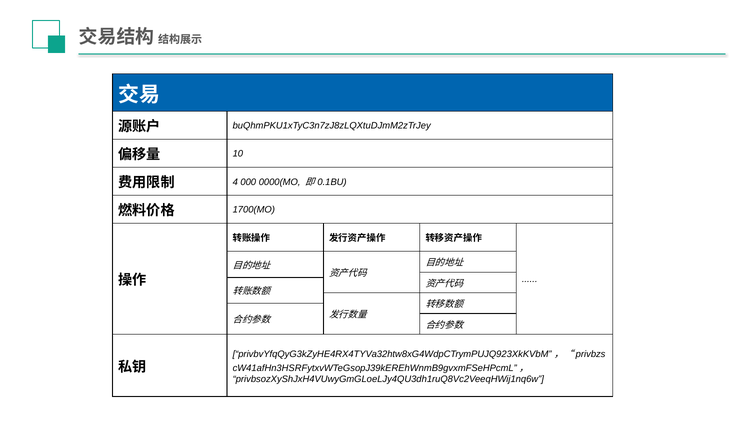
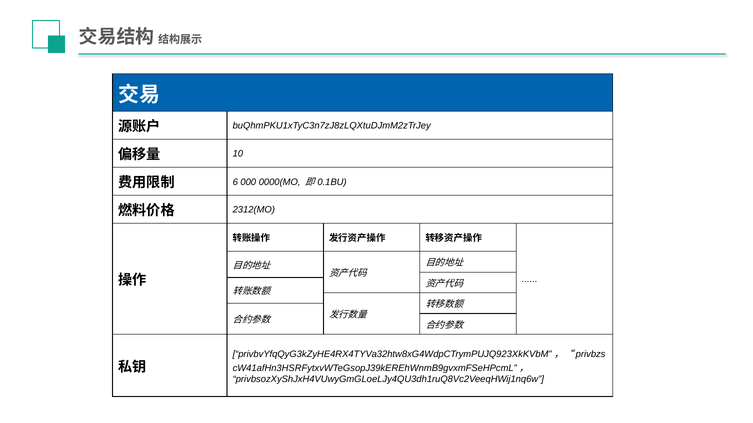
4: 4 -> 6
1700(MO: 1700(MO -> 2312(MO
